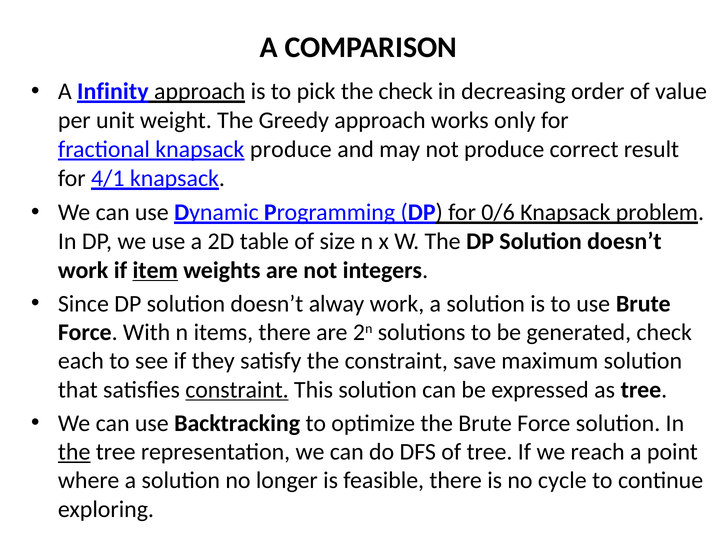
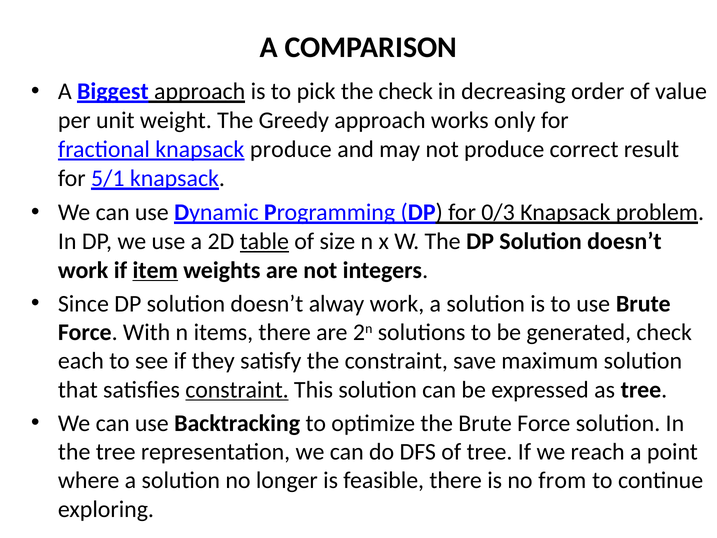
Infinity: Infinity -> Biggest
4/1: 4/1 -> 5/1
0/6: 0/6 -> 0/3
table underline: none -> present
the at (74, 452) underline: present -> none
cycle: cycle -> from
